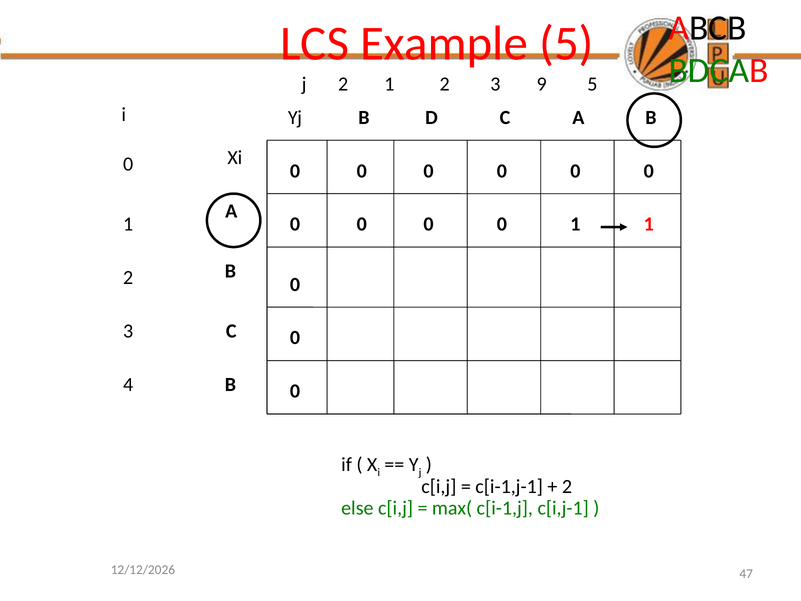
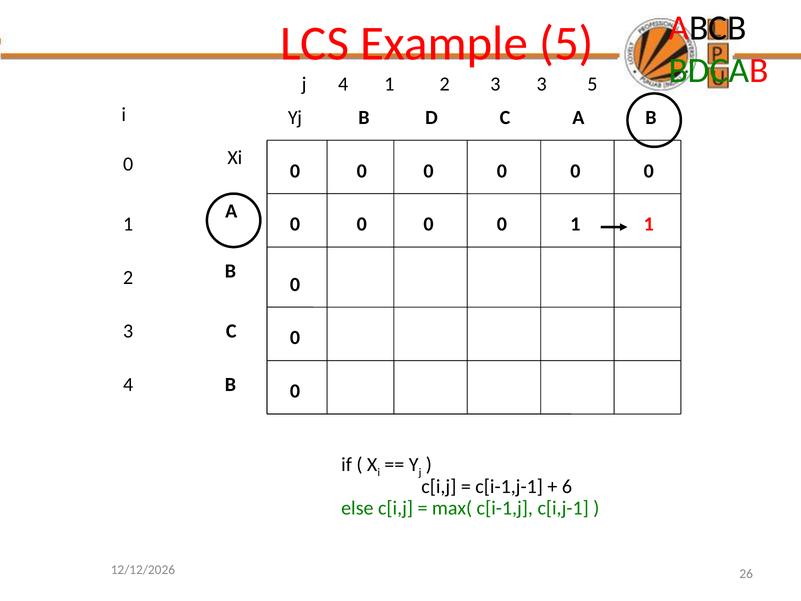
j 2: 2 -> 4
3 9: 9 -> 3
2 at (567, 486): 2 -> 6
47: 47 -> 26
